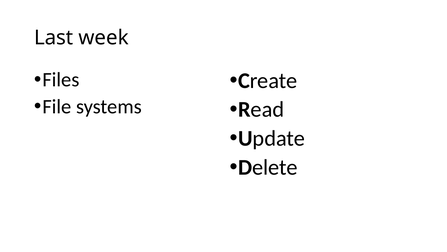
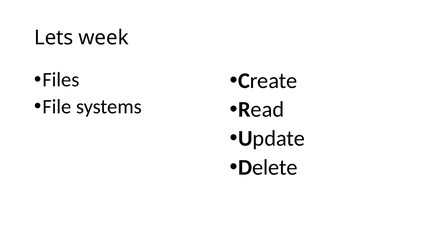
Last: Last -> Lets
